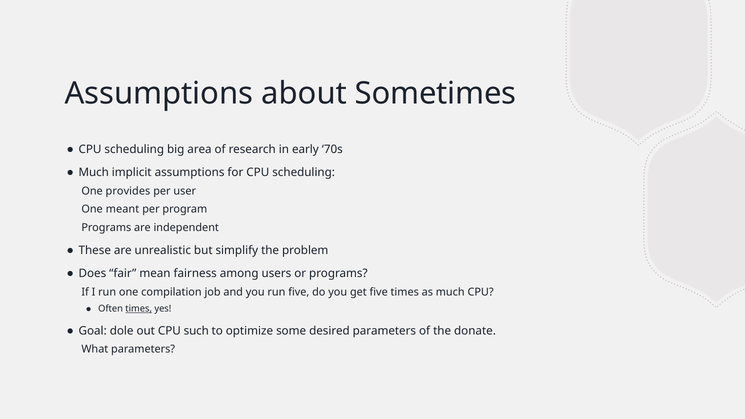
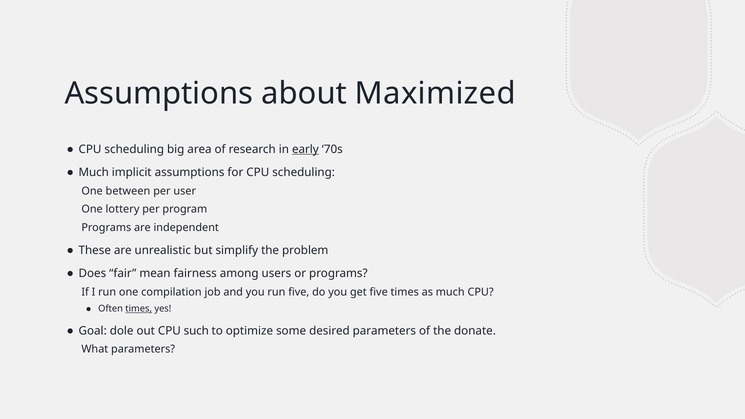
Sometimes: Sometimes -> Maximized
early underline: none -> present
provides: provides -> between
meant: meant -> lottery
